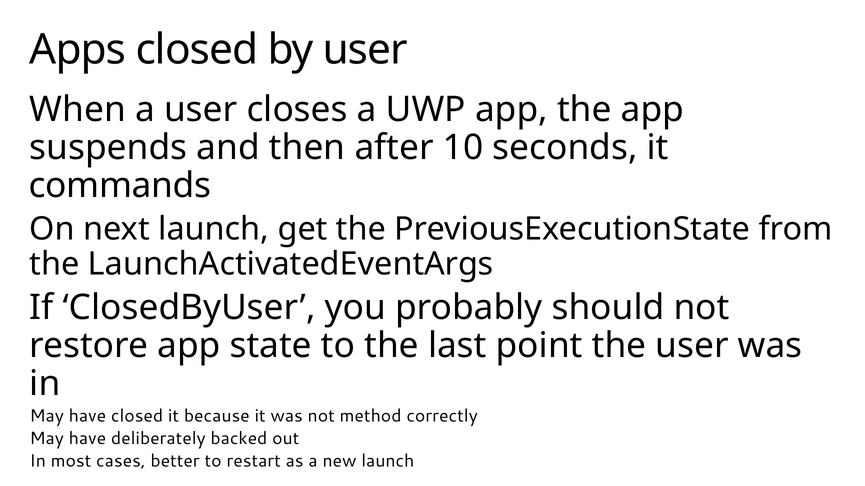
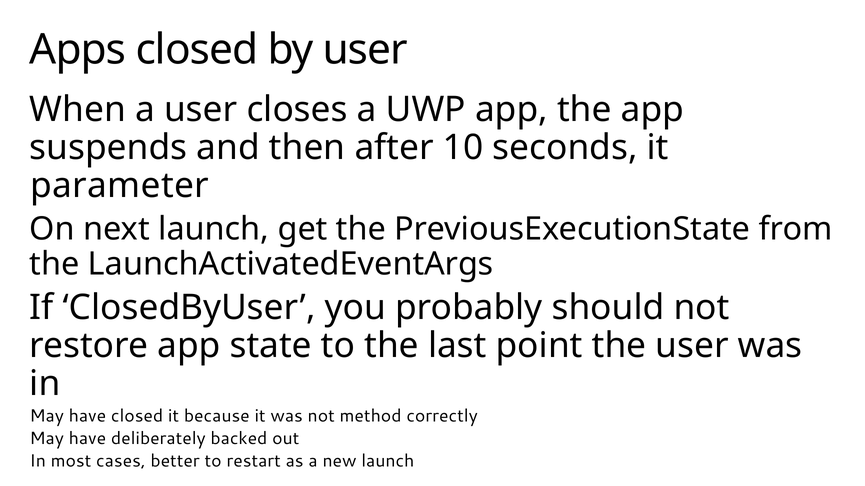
commands: commands -> parameter
